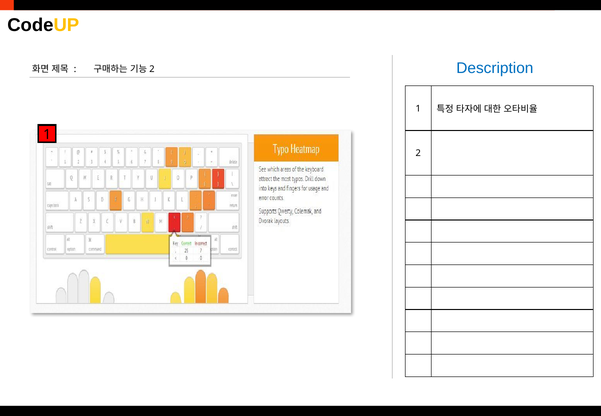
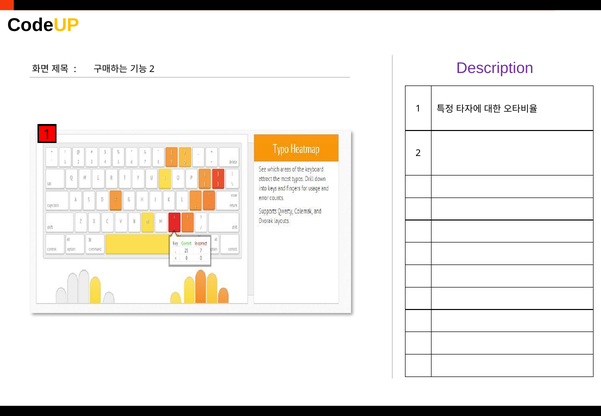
Description colour: blue -> purple
